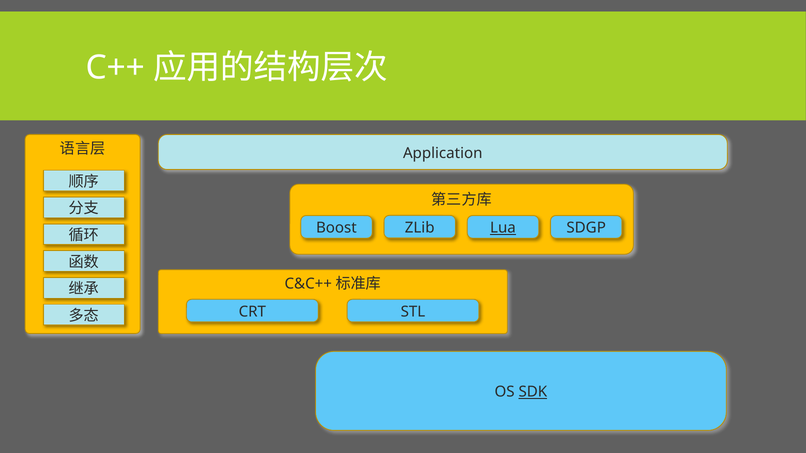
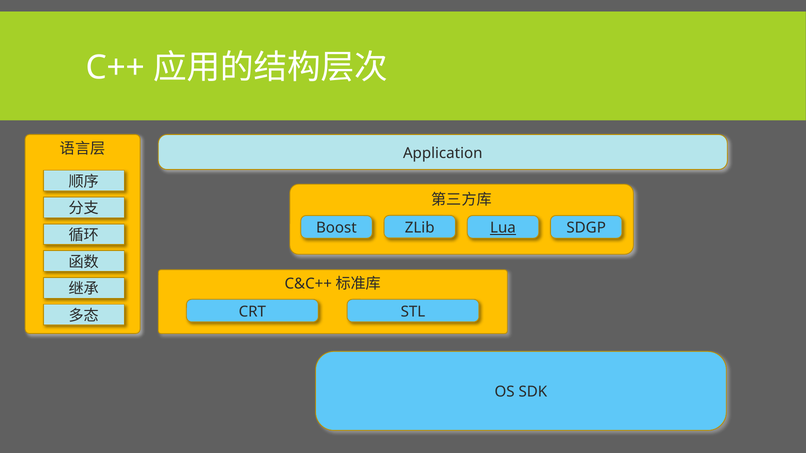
SDK underline: present -> none
